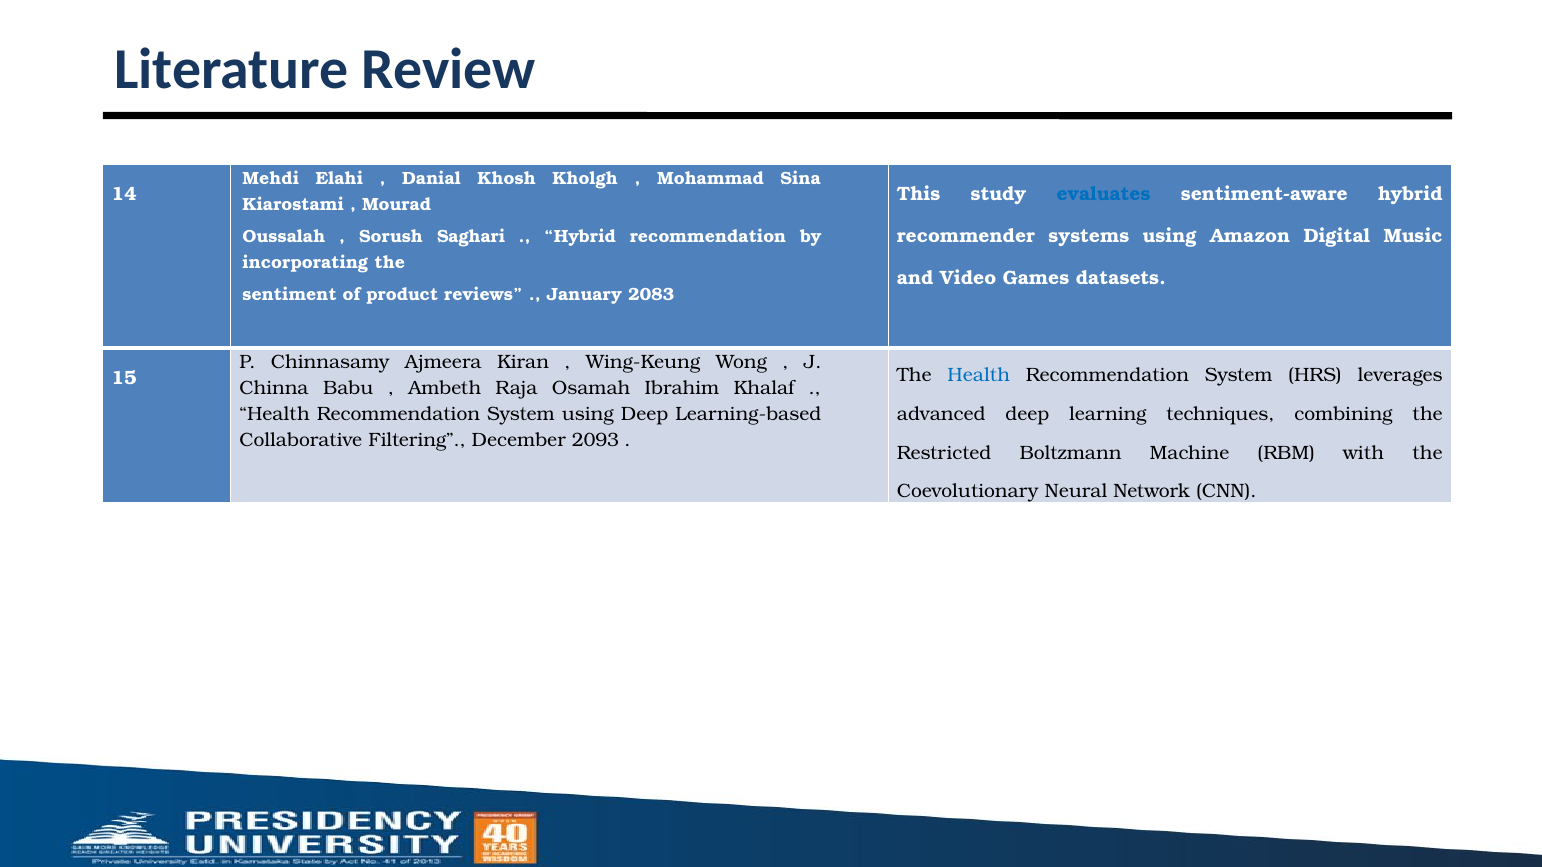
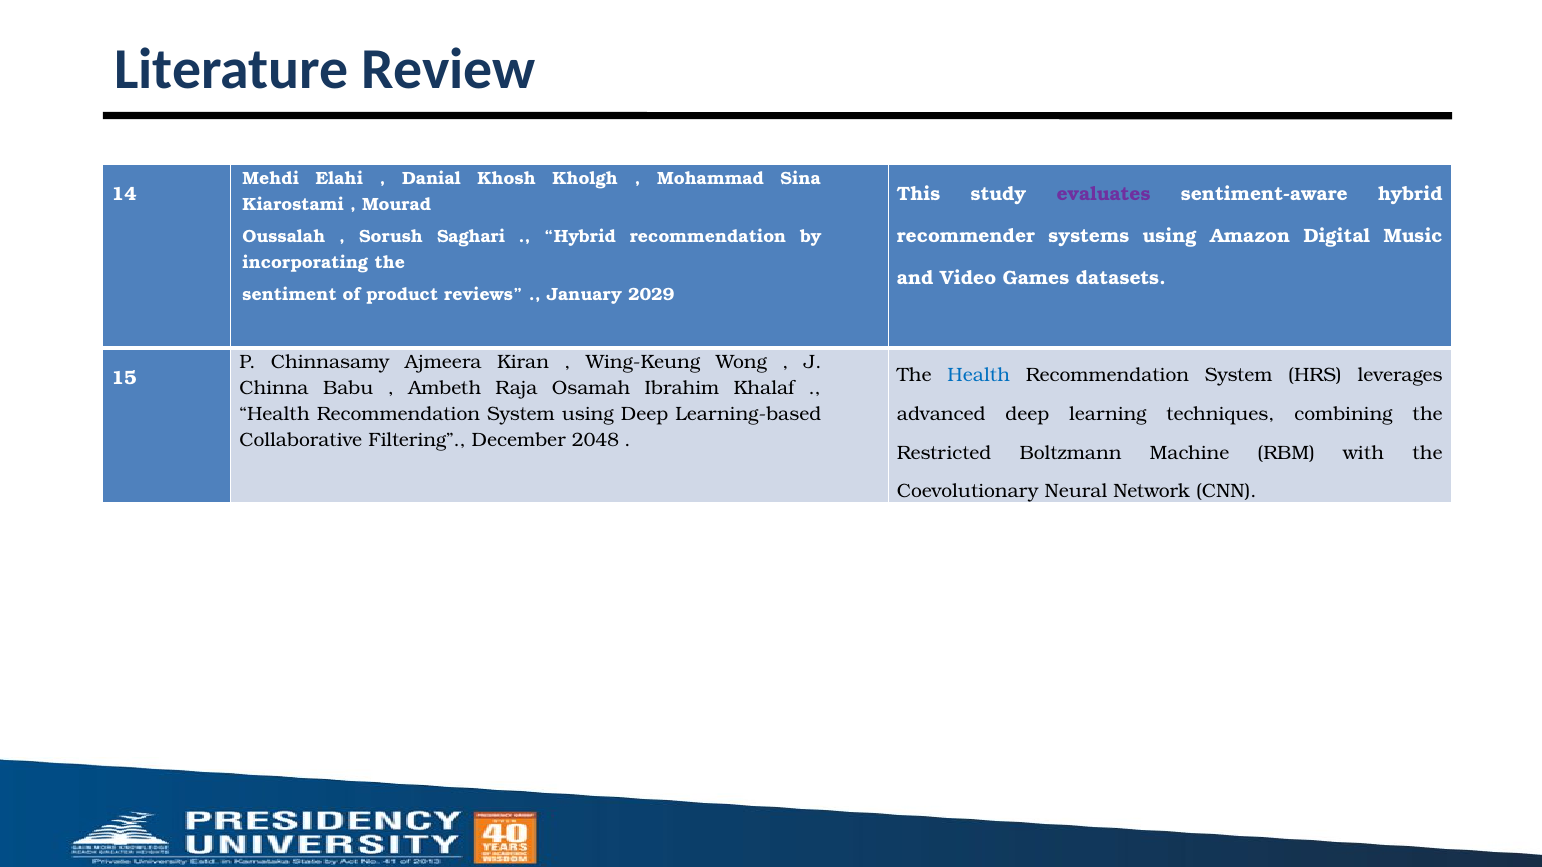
evaluates colour: blue -> purple
2083: 2083 -> 2029
2093: 2093 -> 2048
